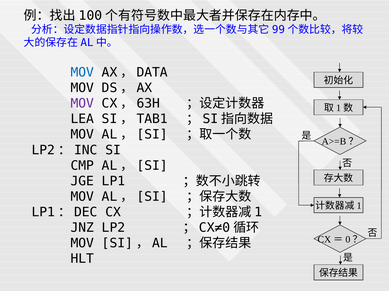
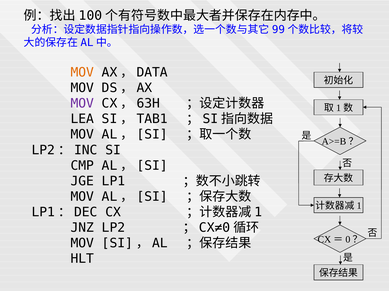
MOV at (82, 73) colour: blue -> orange
